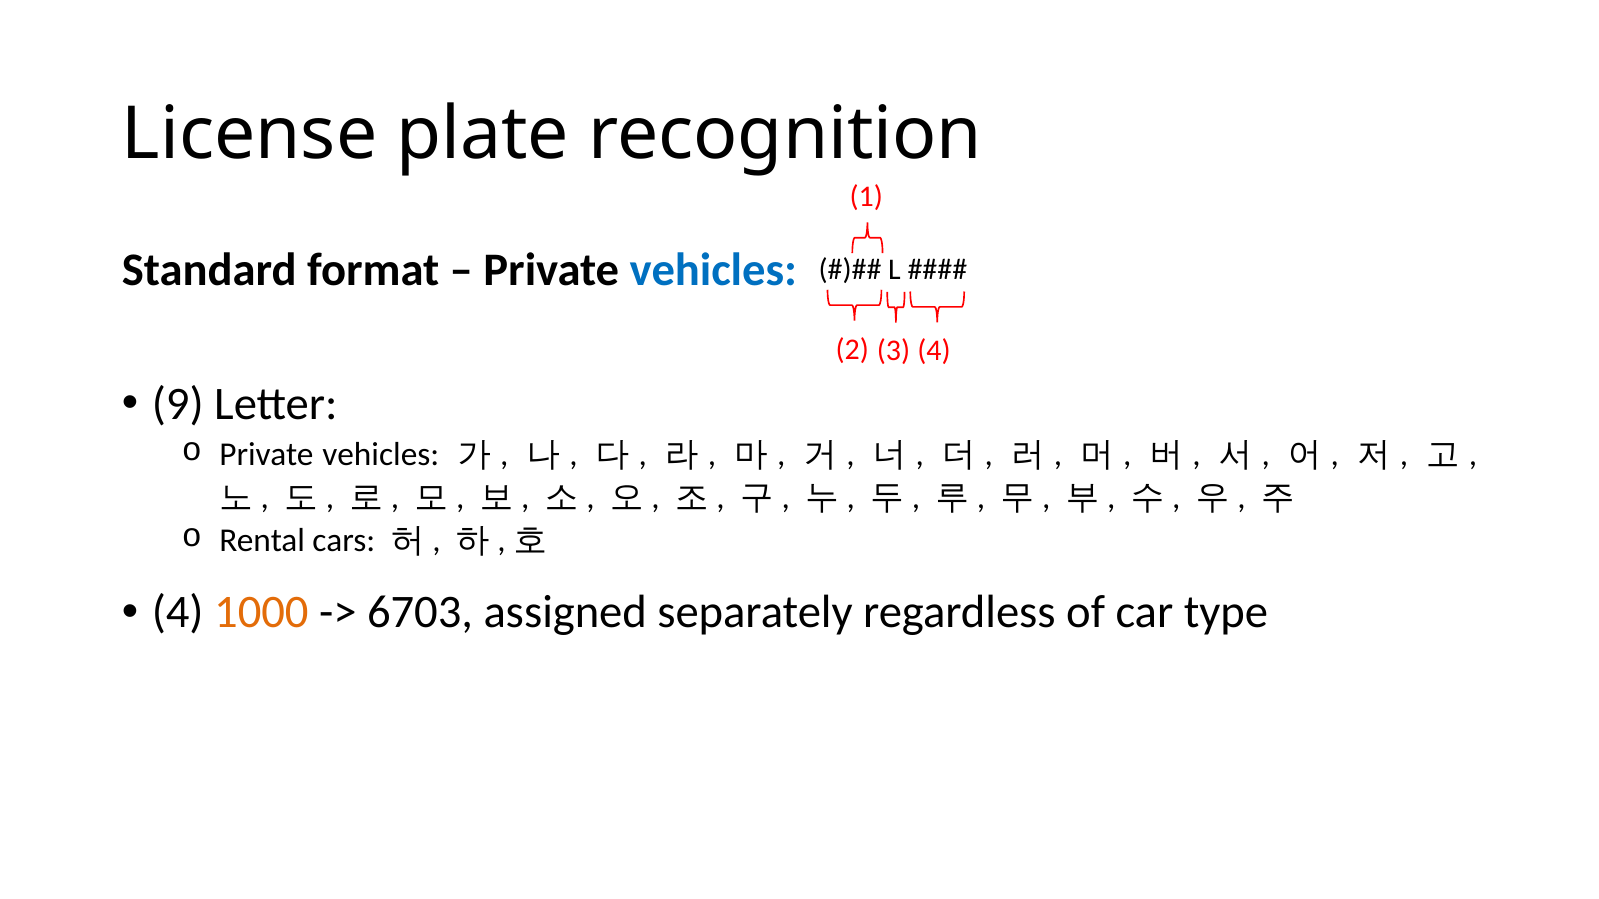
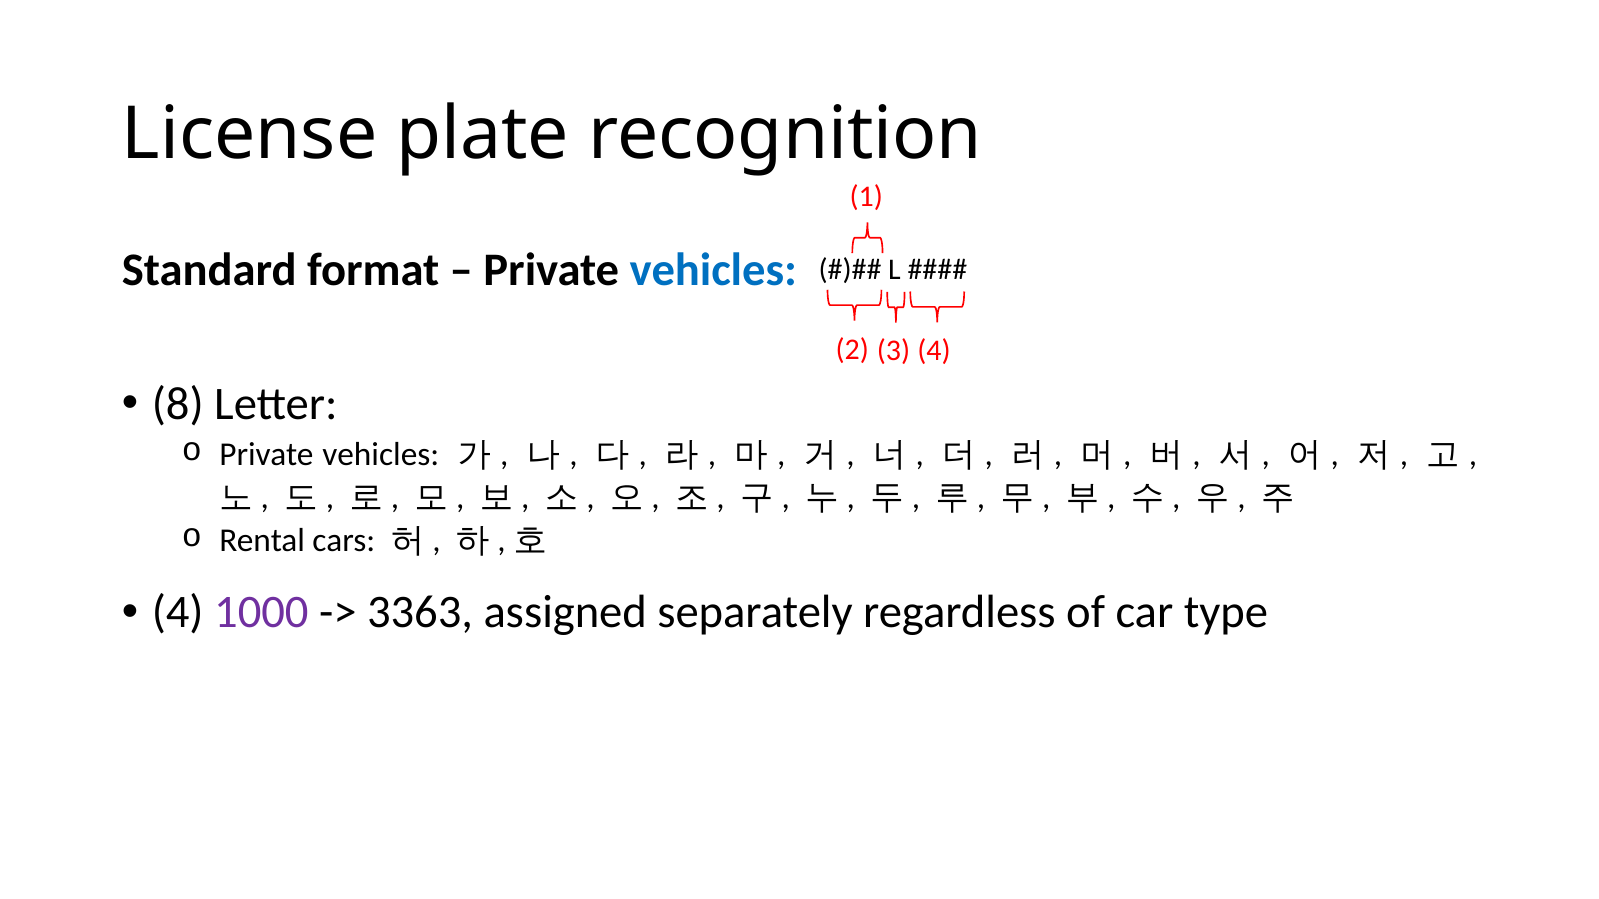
9: 9 -> 8
1000 colour: orange -> purple
6703: 6703 -> 3363
